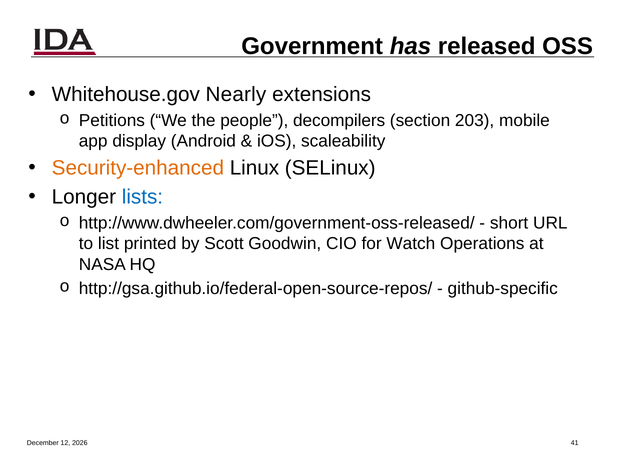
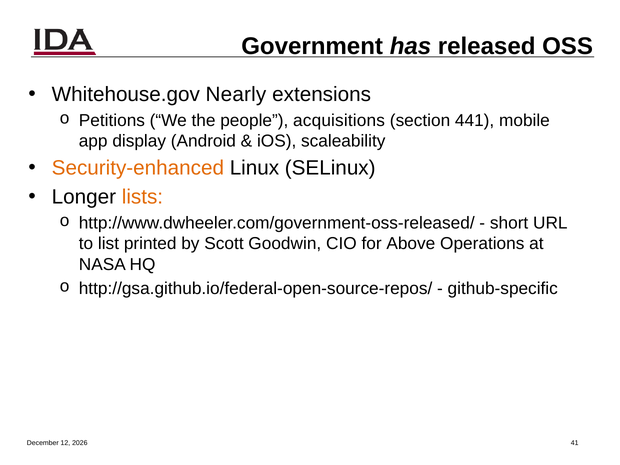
decompilers: decompilers -> acquisitions
203: 203 -> 441
lists colour: blue -> orange
Watch: Watch -> Above
